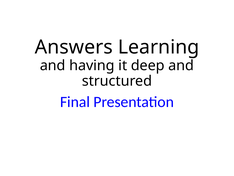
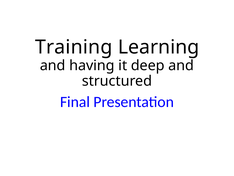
Answers: Answers -> Training
